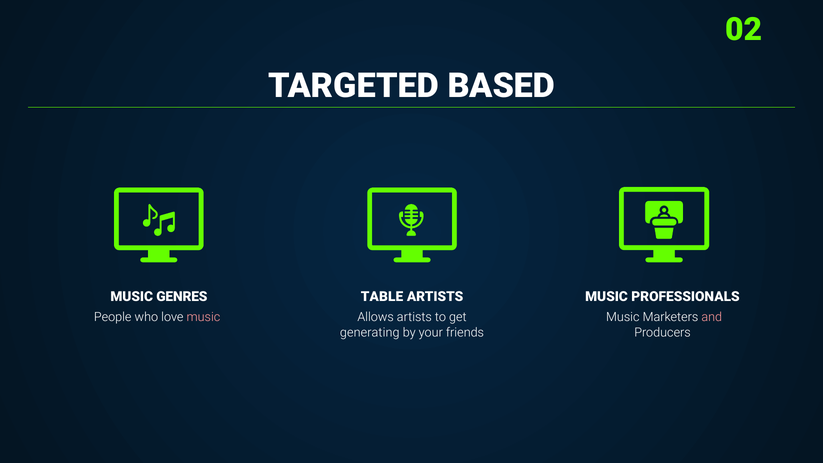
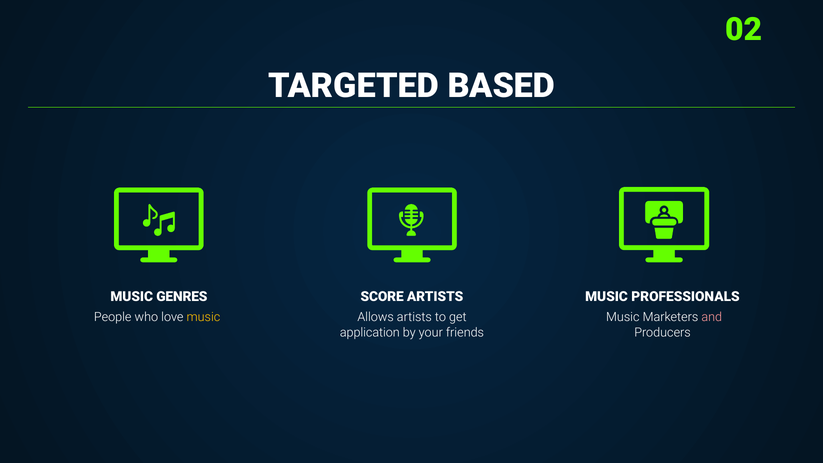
TABLE: TABLE -> SCORE
music at (203, 317) colour: pink -> yellow
generating: generating -> application
